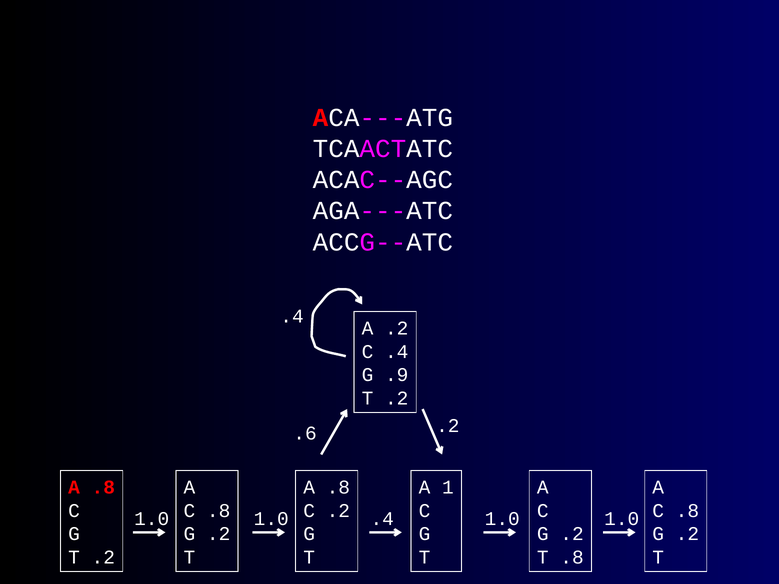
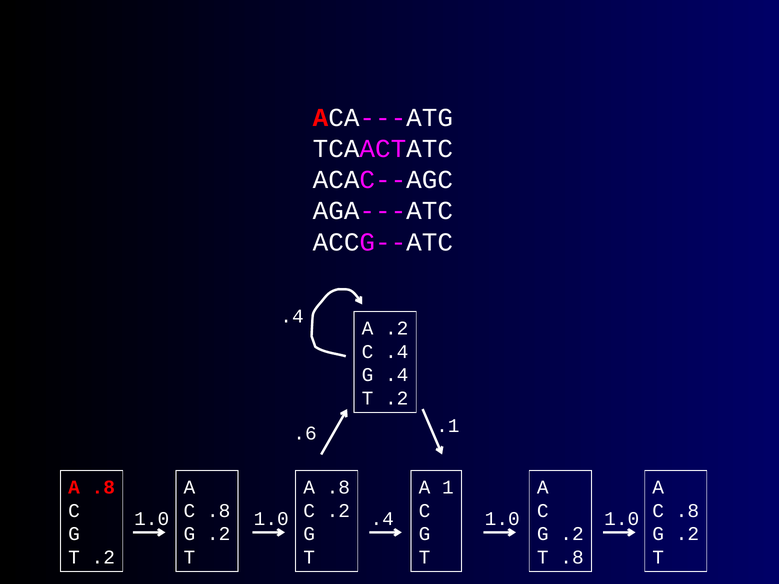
G .9: .9 -> .4
.6 .2: .2 -> .1
